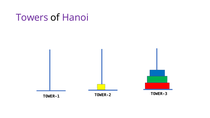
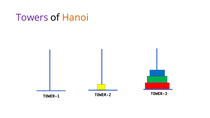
Hanoi colour: purple -> orange
